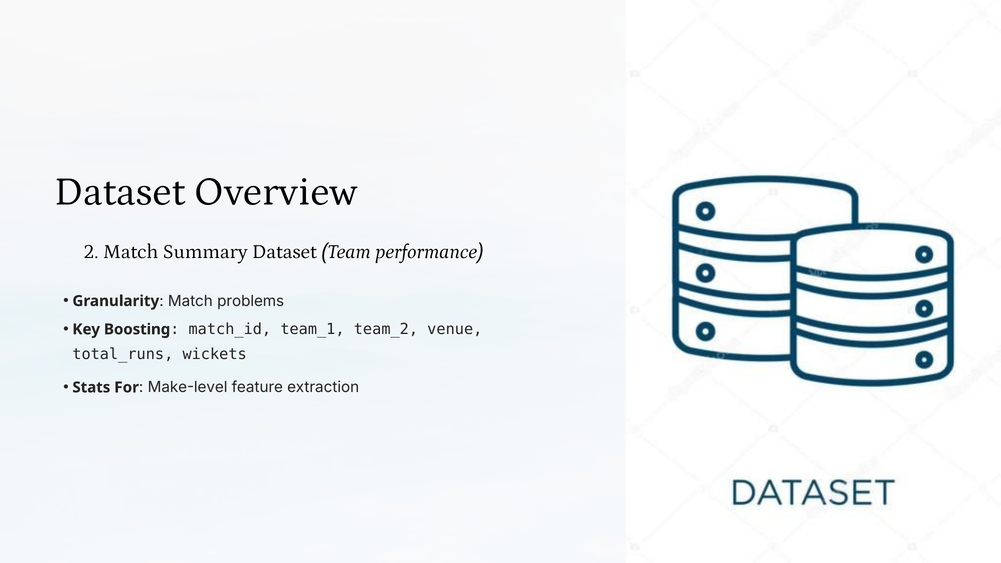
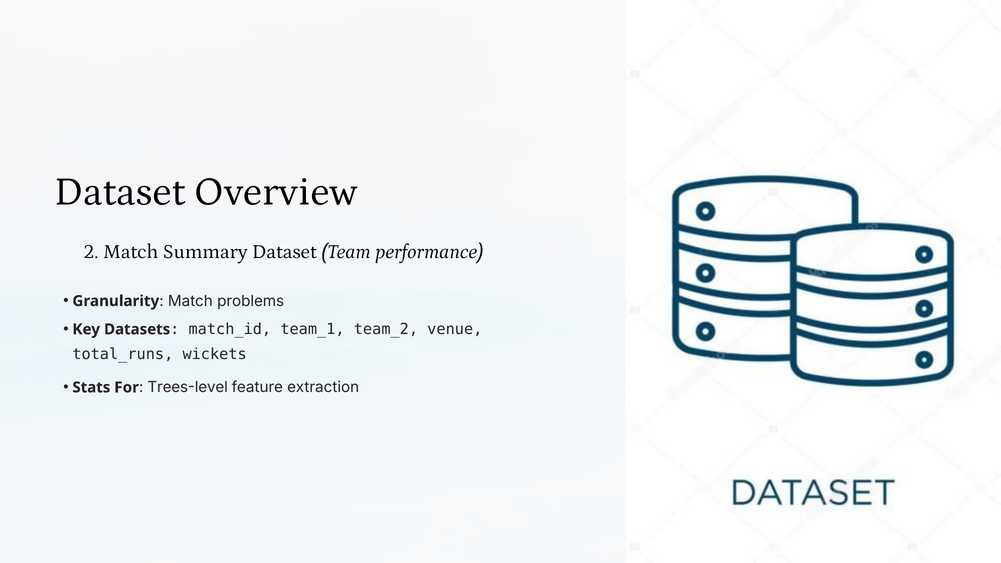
Boosting: Boosting -> Datasets
Make-level: Make-level -> Trees-level
